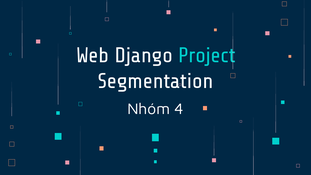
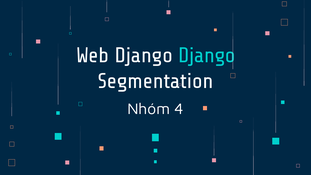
Django Project: Project -> Django
